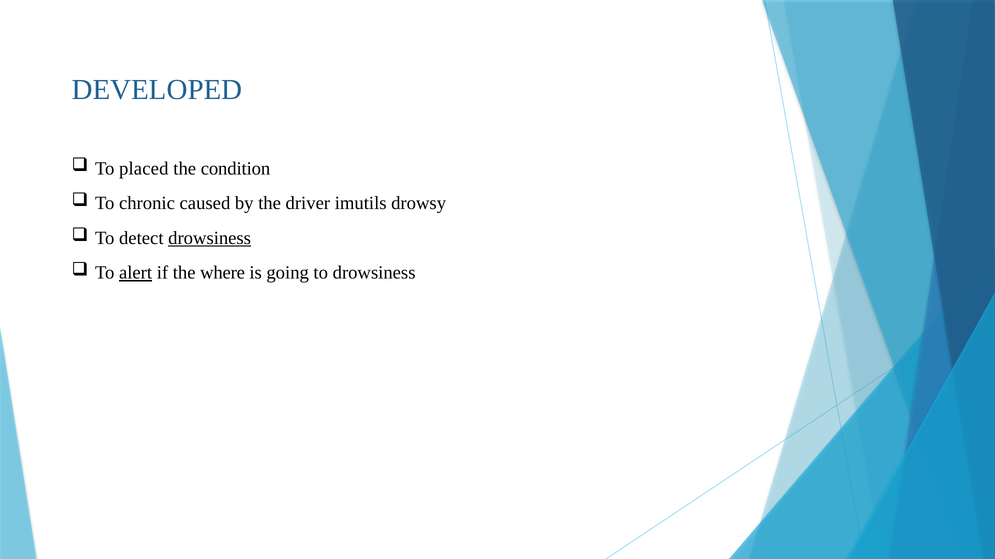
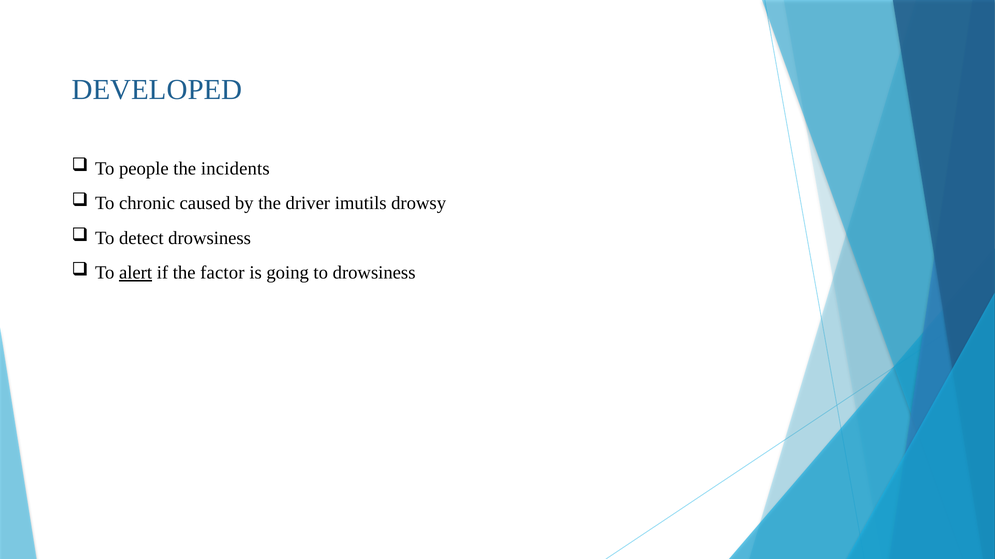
placed: placed -> people
condition: condition -> incidents
drowsiness at (210, 238) underline: present -> none
where: where -> factor
